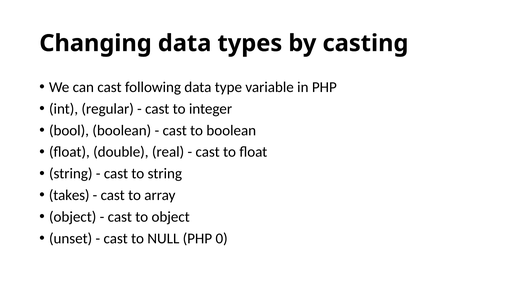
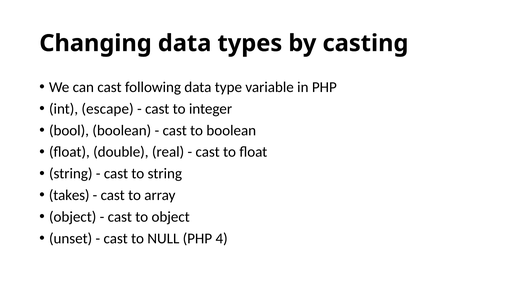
regular: regular -> escape
0: 0 -> 4
